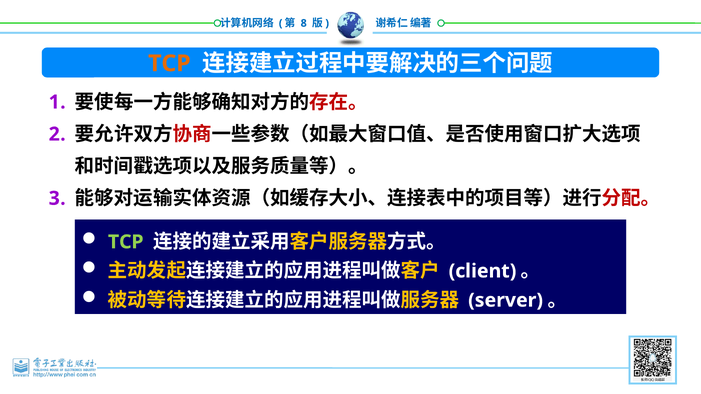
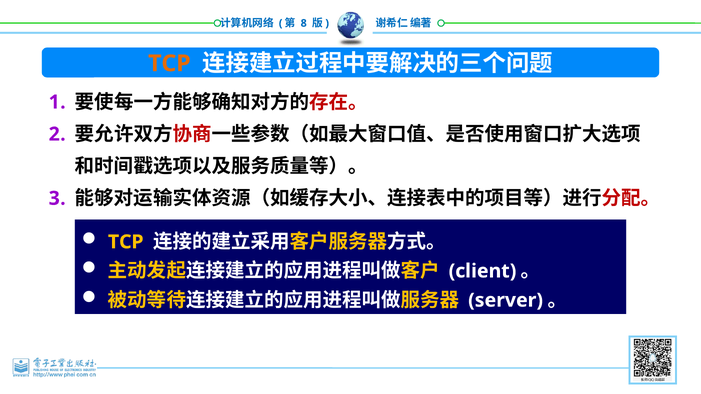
TCP at (126, 242) colour: light green -> yellow
